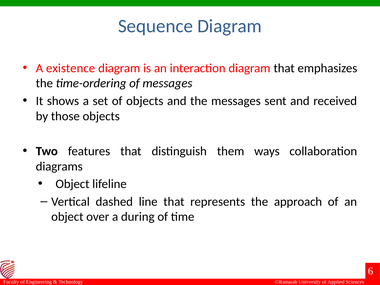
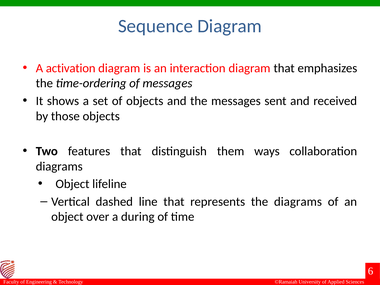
existence: existence -> activation
the approach: approach -> diagrams
